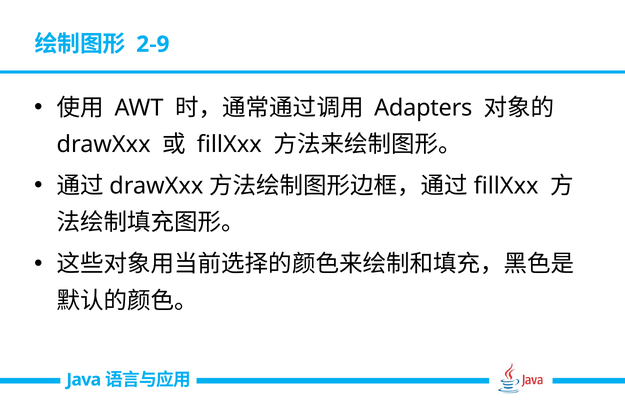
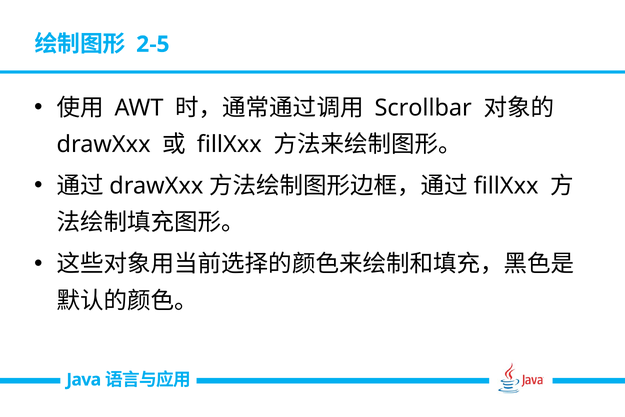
2-9: 2-9 -> 2-5
Adapters: Adapters -> Scrollbar
